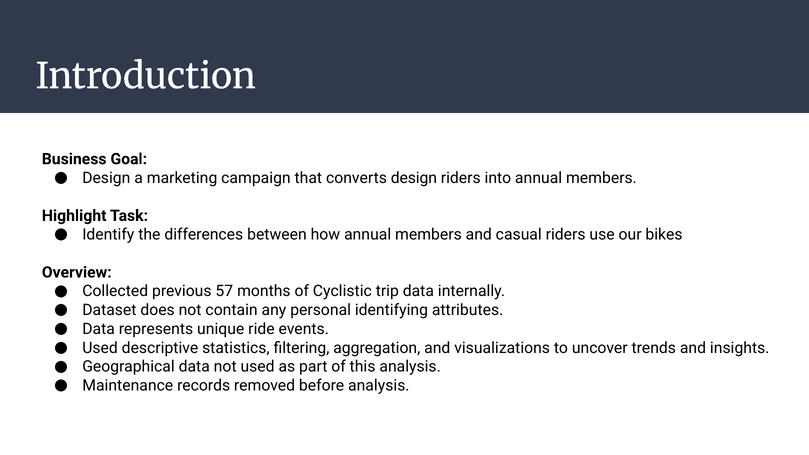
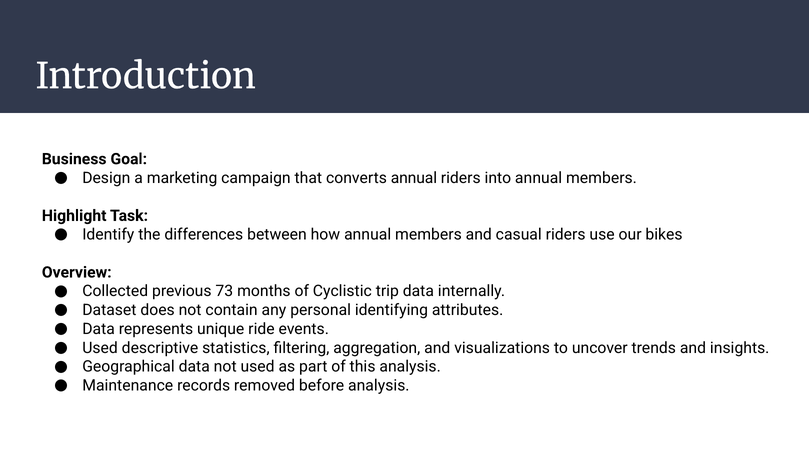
converts design: design -> annual
57: 57 -> 73
